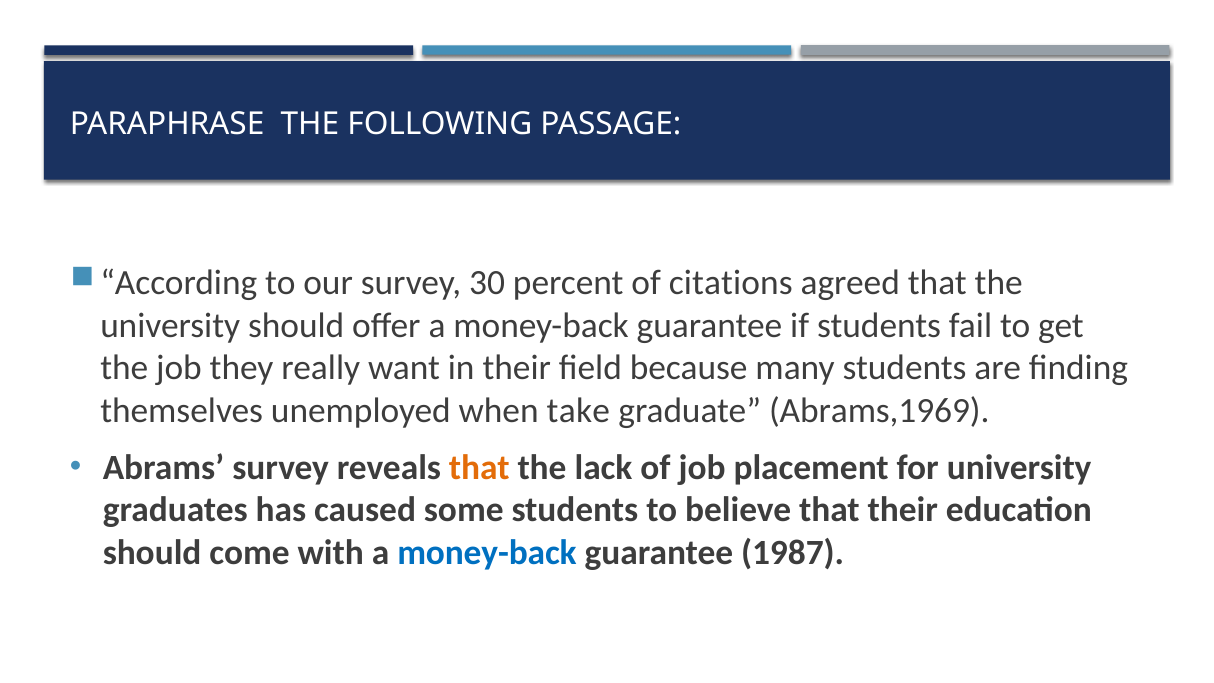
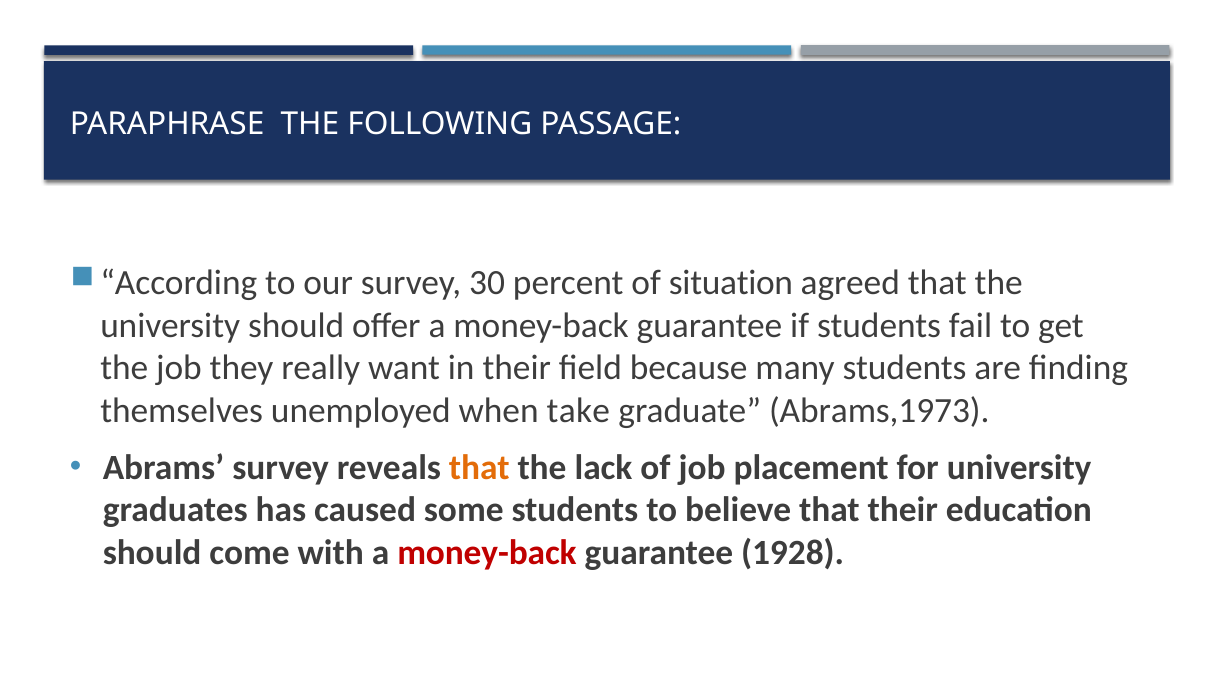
citations: citations -> situation
Abrams,1969: Abrams,1969 -> Abrams,1973
money-back at (487, 553) colour: blue -> red
1987: 1987 -> 1928
